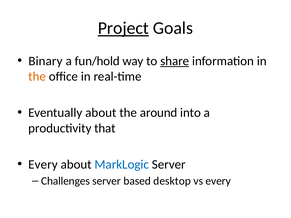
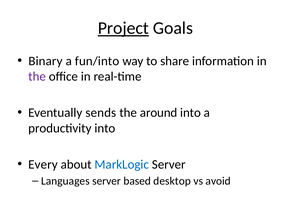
fun/hold: fun/hold -> fun/into
share underline: present -> none
the at (37, 77) colour: orange -> purple
Eventually about: about -> sends
productivity that: that -> into
Challenges: Challenges -> Languages
vs every: every -> avoid
